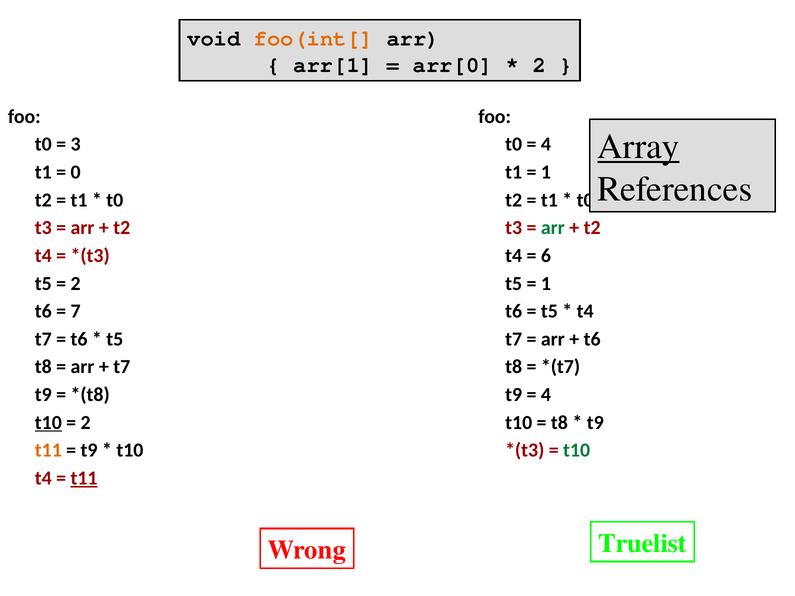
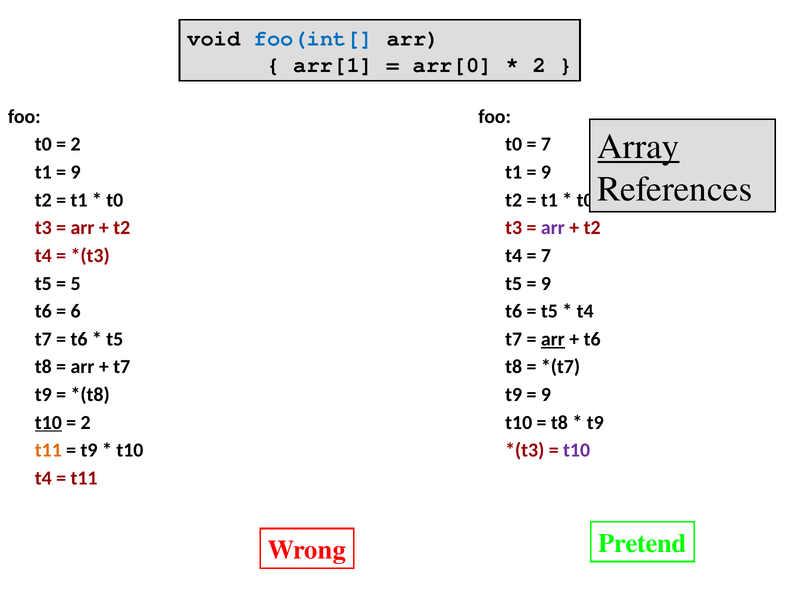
foo(int[ colour: orange -> blue
3 at (76, 144): 3 -> 2
4 at (546, 144): 4 -> 7
0 at (76, 172): 0 -> 9
1 at (546, 172): 1 -> 9
arr at (553, 228) colour: green -> purple
6 at (546, 256): 6 -> 7
2 at (76, 284): 2 -> 5
1 at (546, 284): 1 -> 9
7: 7 -> 6
arr at (553, 339) underline: none -> present
4 at (546, 395): 4 -> 9
t10 at (577, 451) colour: green -> purple
t11 at (84, 478) underline: present -> none
Truelist: Truelist -> Pretend
